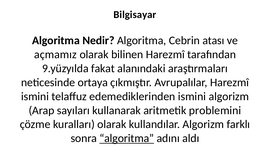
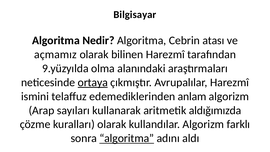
fakat: fakat -> olma
ortaya underline: none -> present
edemediklerinden ismini: ismini -> anlam
problemini: problemini -> aldığımızda
